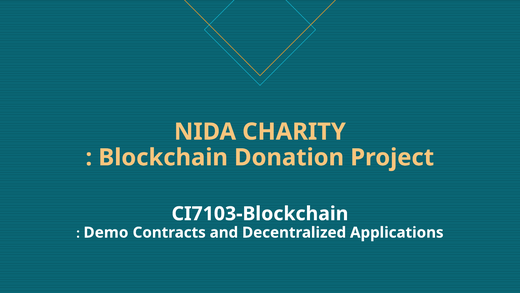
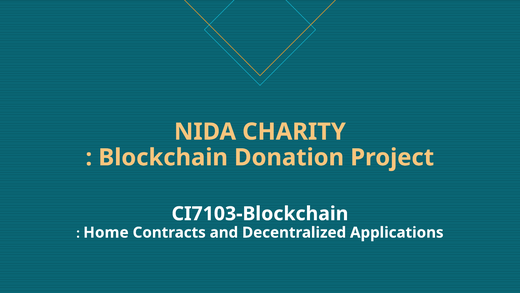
Demo: Demo -> Home
